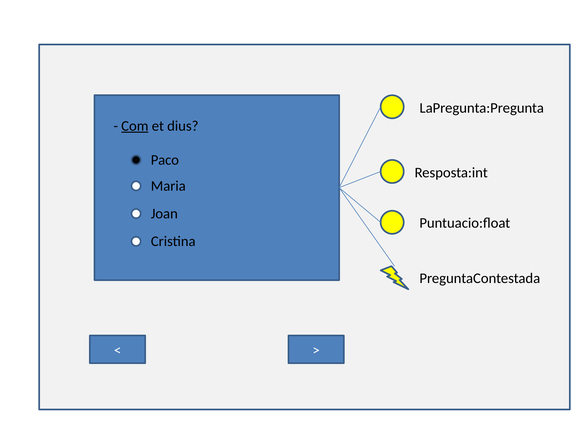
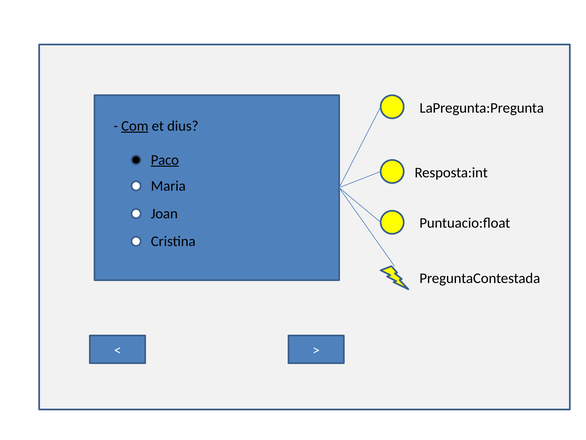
Paco underline: none -> present
